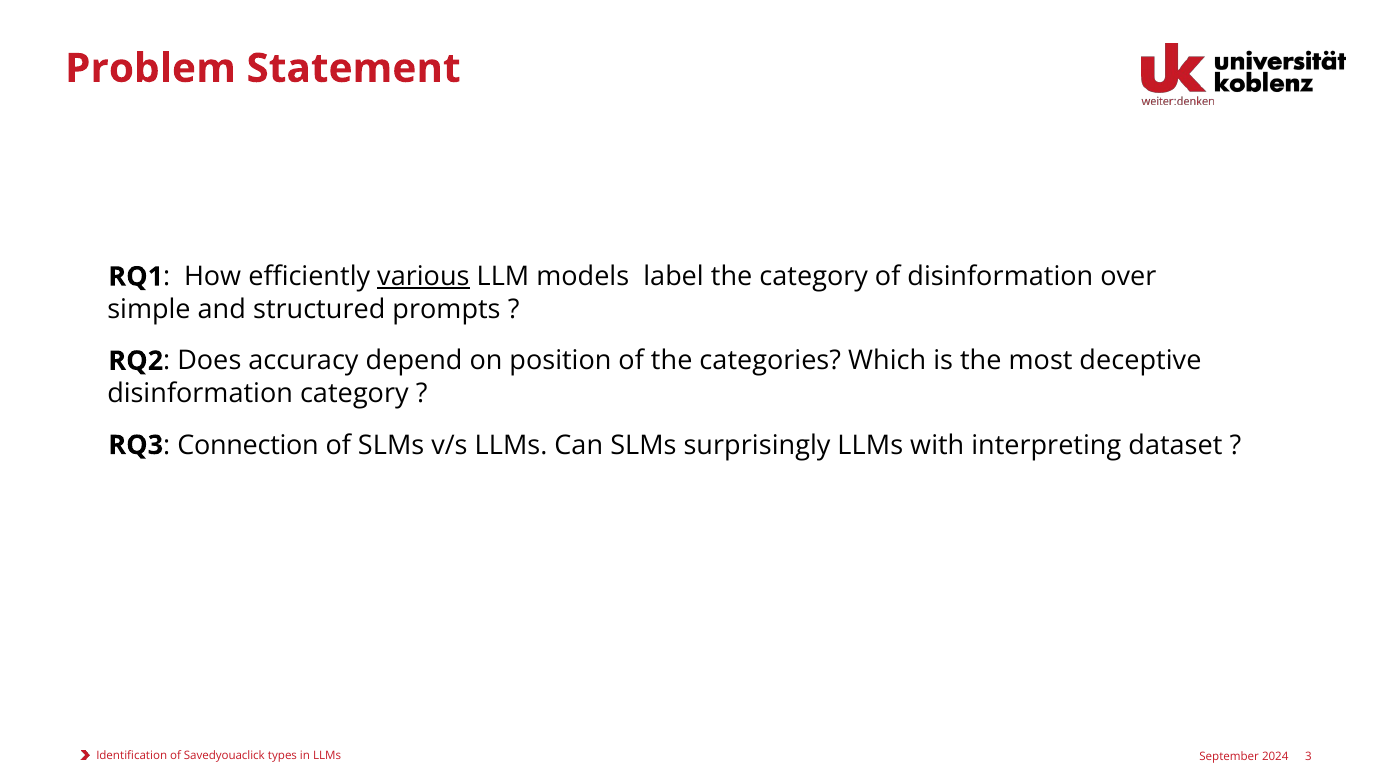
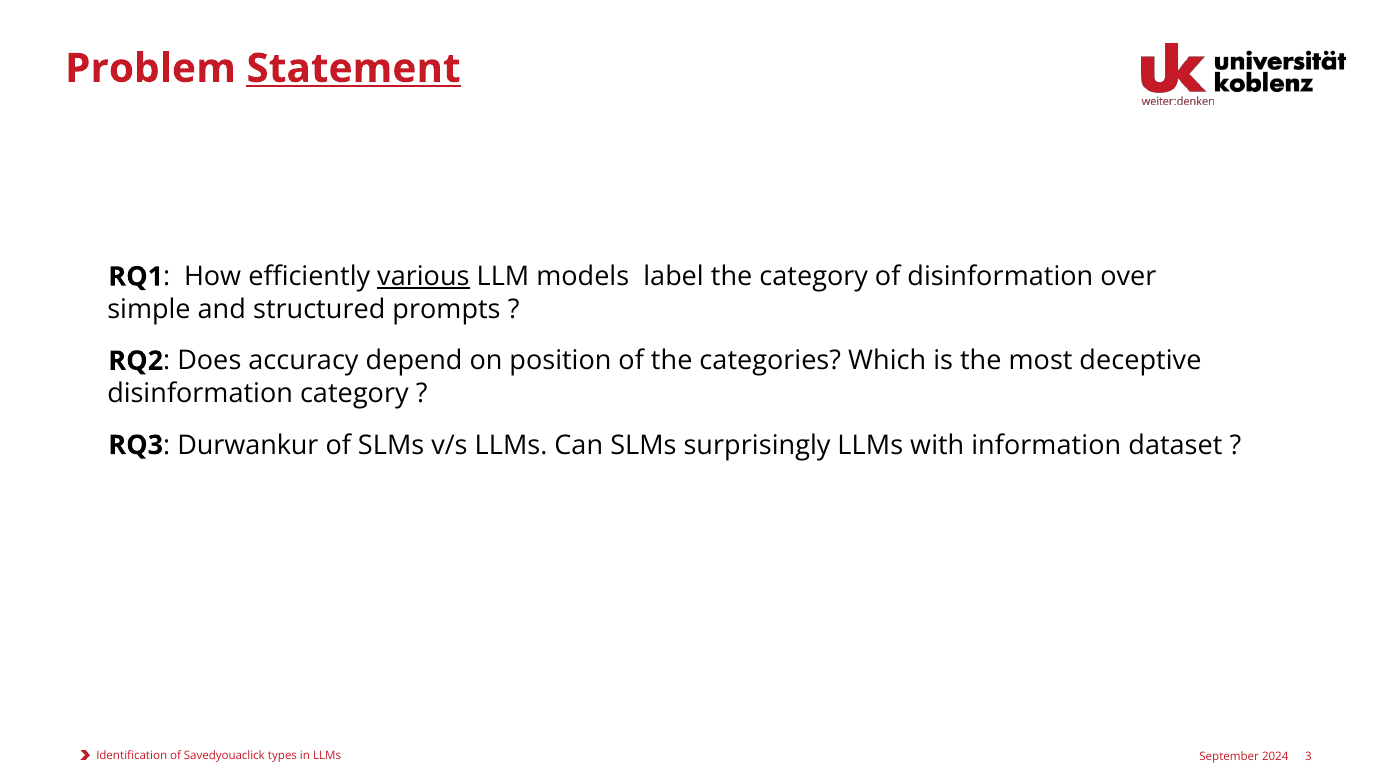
Statement underline: none -> present
Connection: Connection -> Durwankur
interpreting: interpreting -> information
